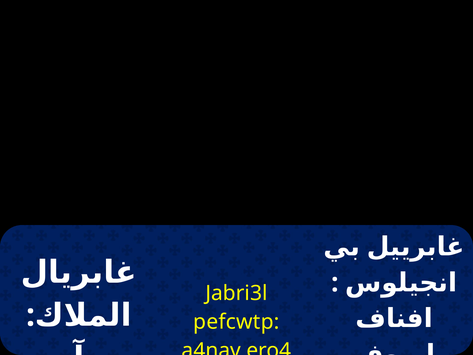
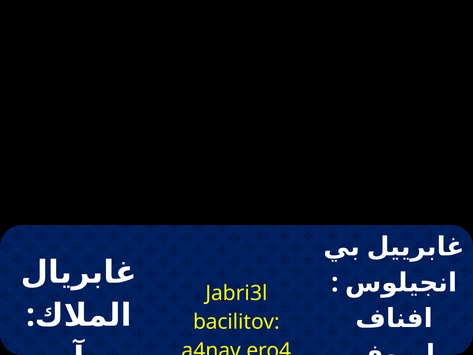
pefcwtp: pefcwtp -> bacilitov
